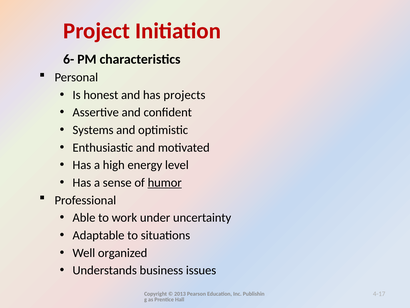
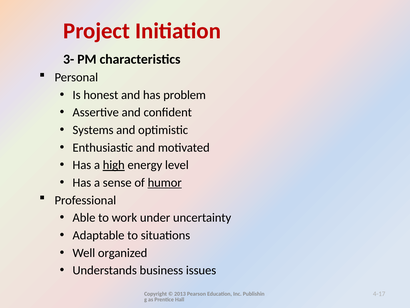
6-: 6- -> 3-
projects: projects -> problem
high underline: none -> present
